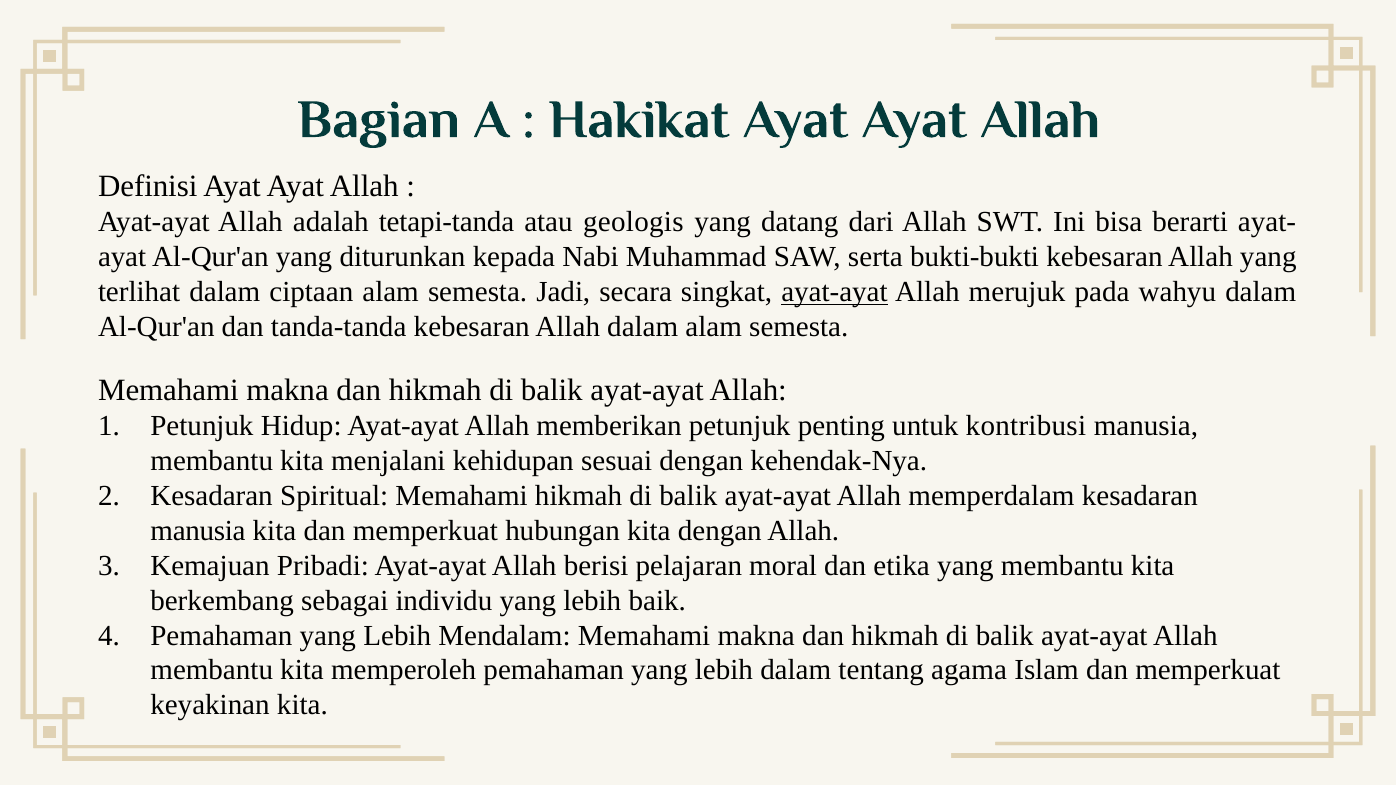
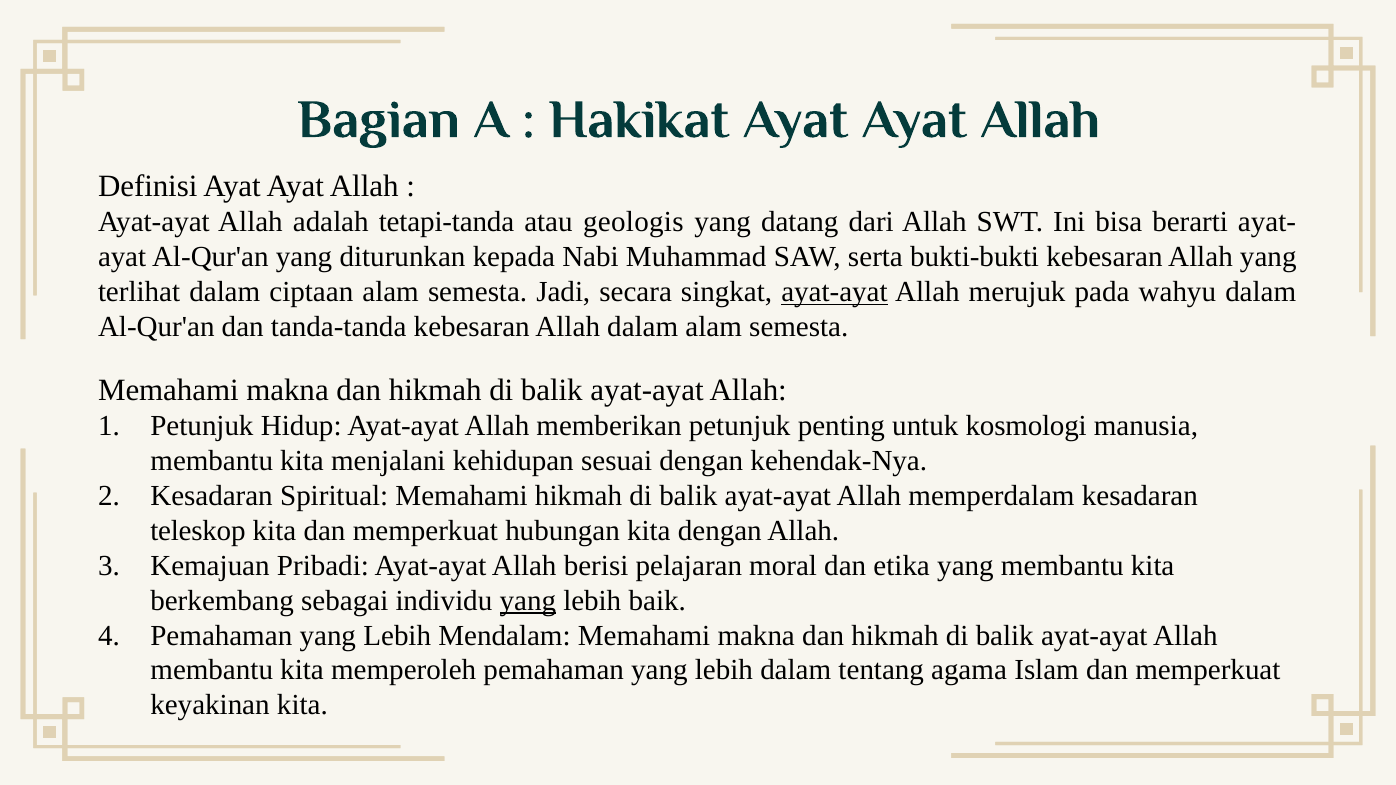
kontribusi: kontribusi -> kosmologi
manusia at (198, 531): manusia -> teleskop
yang at (528, 601) underline: none -> present
